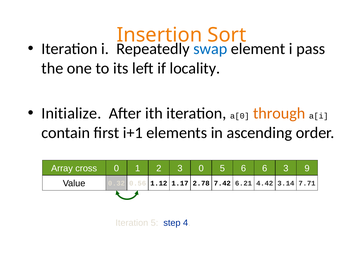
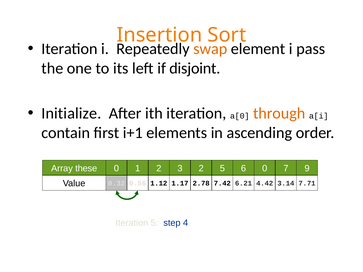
swap colour: blue -> orange
locality: locality -> disjoint
cross: cross -> these
3 0: 0 -> 2
6 6: 6 -> 0
1 3: 3 -> 7
